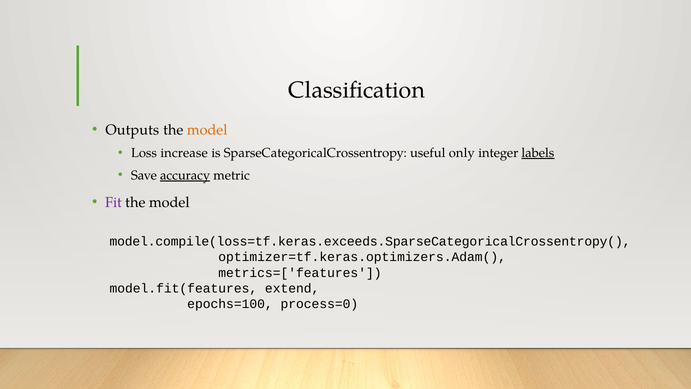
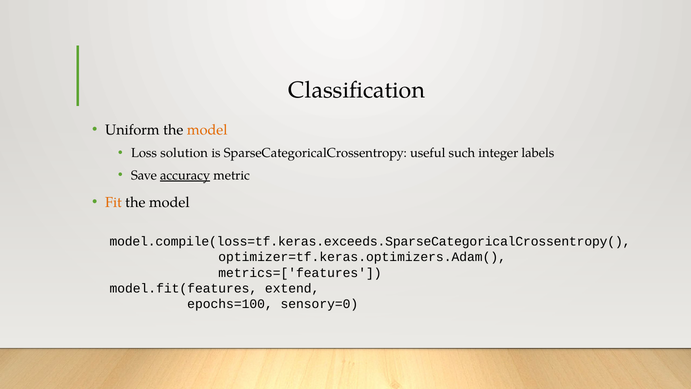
Outputs: Outputs -> Uniform
increase: increase -> solution
only: only -> such
labels underline: present -> none
Fit colour: purple -> orange
process=0: process=0 -> sensory=0
